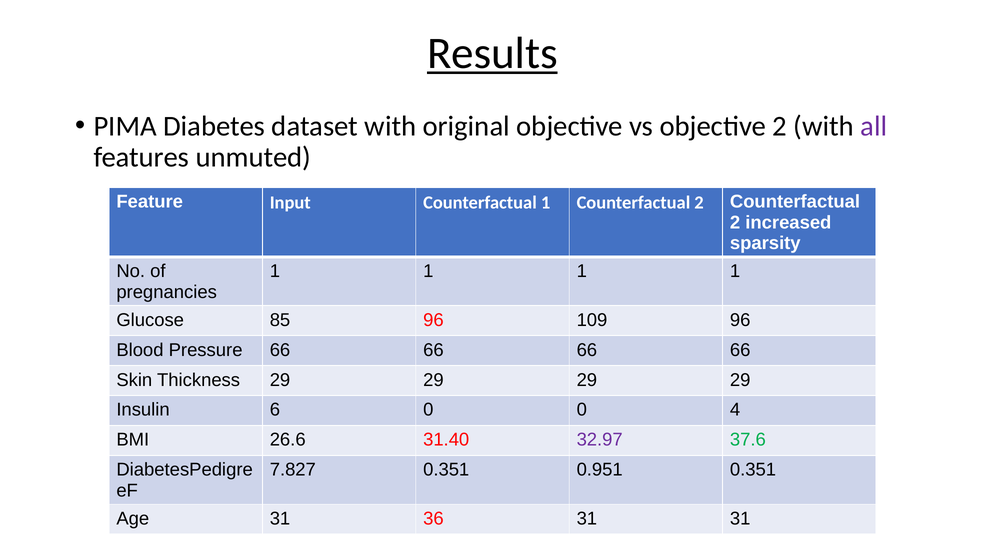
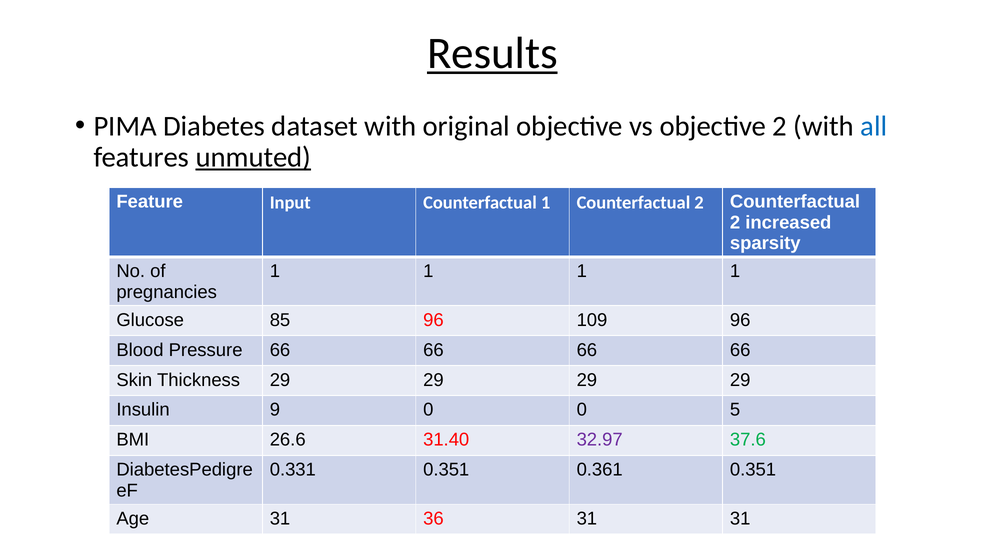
all colour: purple -> blue
unmuted underline: none -> present
6: 6 -> 9
4: 4 -> 5
7.827: 7.827 -> 0.331
0.951: 0.951 -> 0.361
